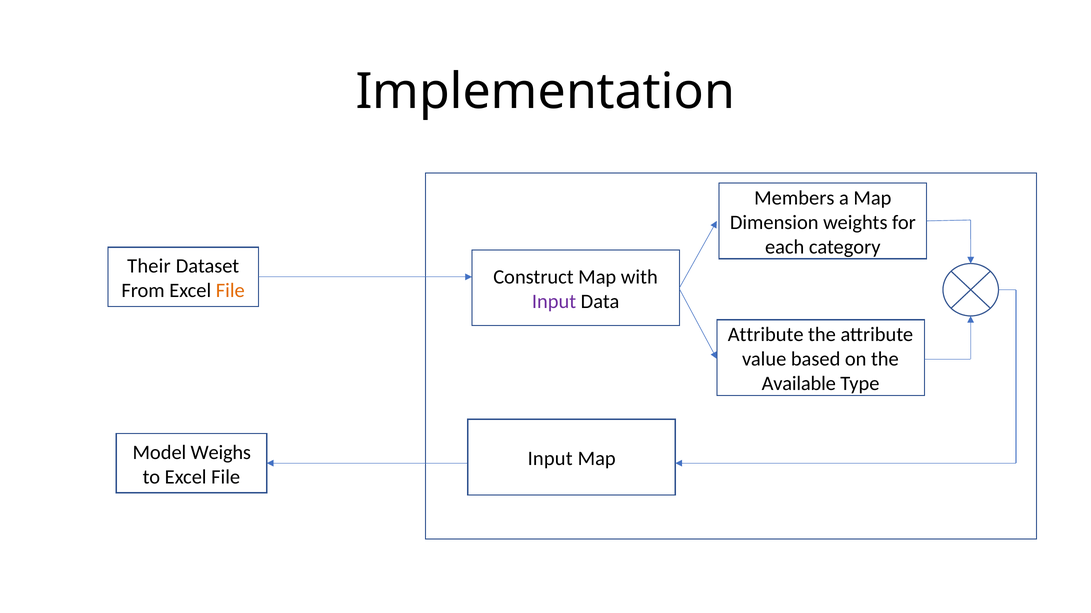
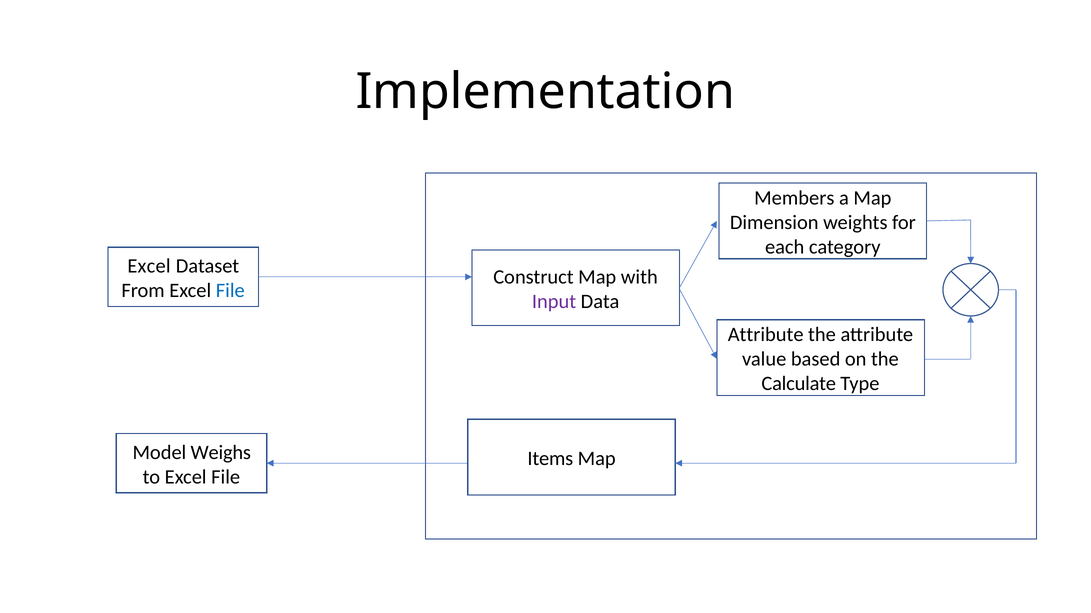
Their at (149, 266): Their -> Excel
File at (230, 291) colour: orange -> blue
Available: Available -> Calculate
Input at (550, 459): Input -> Items
